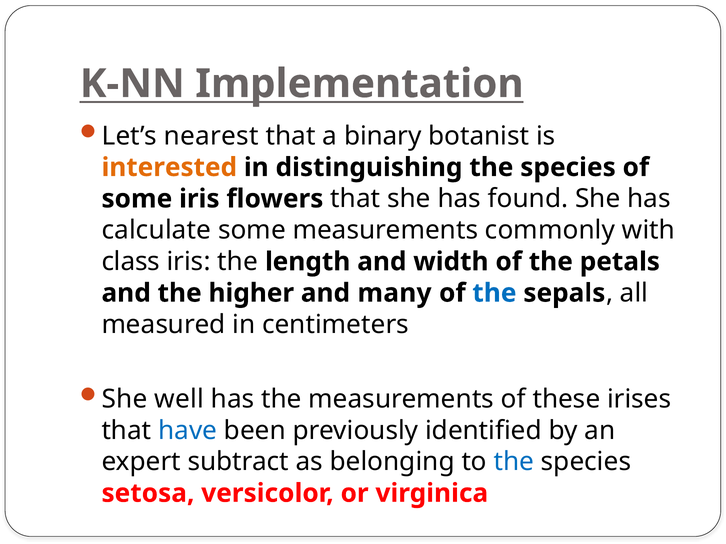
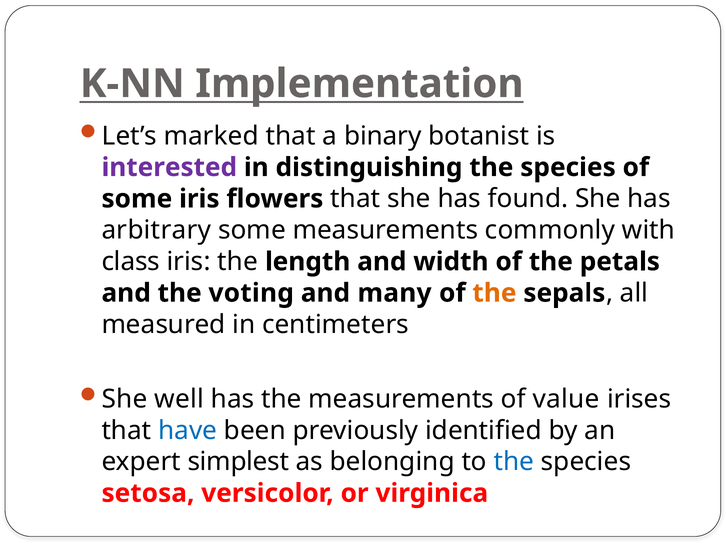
nearest: nearest -> marked
interested colour: orange -> purple
calculate: calculate -> arbitrary
higher: higher -> voting
the at (494, 293) colour: blue -> orange
these: these -> value
subtract: subtract -> simplest
